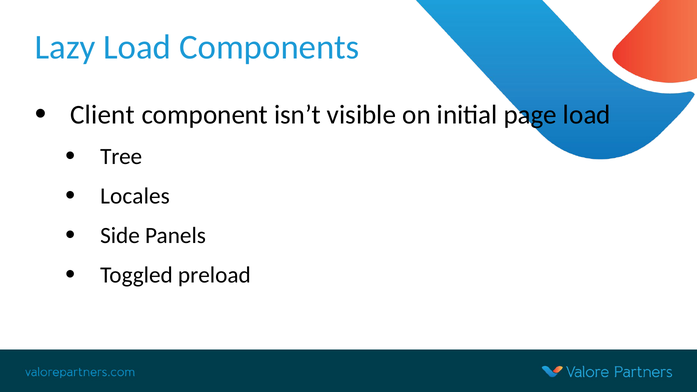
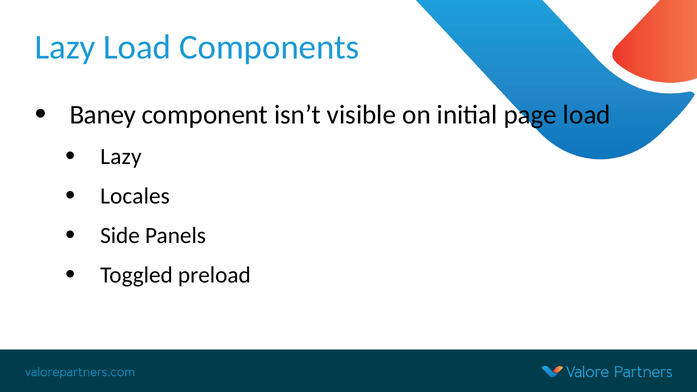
Client: Client -> Baney
Tree at (121, 157): Tree -> Lazy
